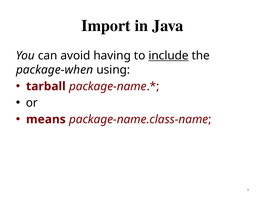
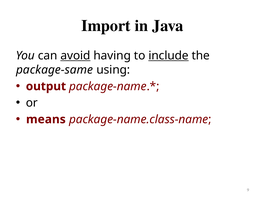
avoid underline: none -> present
package-when: package-when -> package-same
tarball: tarball -> output
